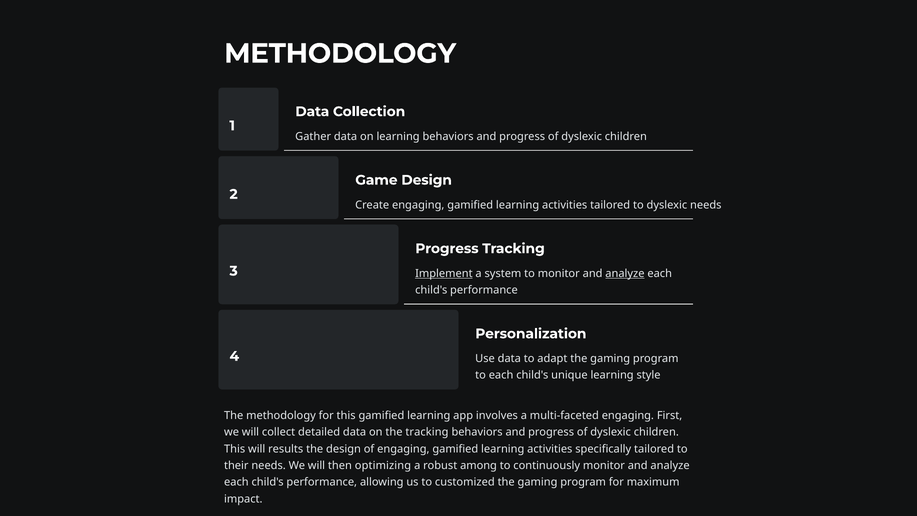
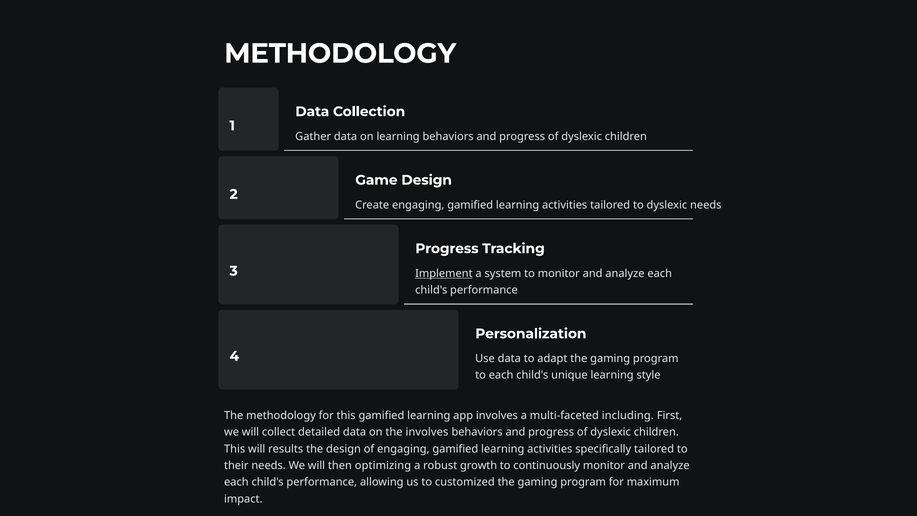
analyze at (625, 273) underline: present -> none
multi-faceted engaging: engaging -> including
the tracking: tracking -> involves
among: among -> growth
